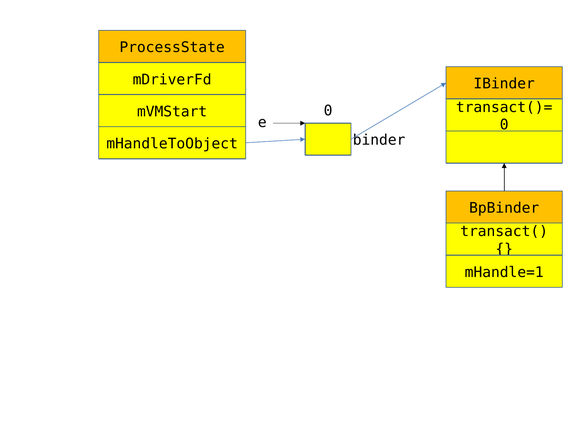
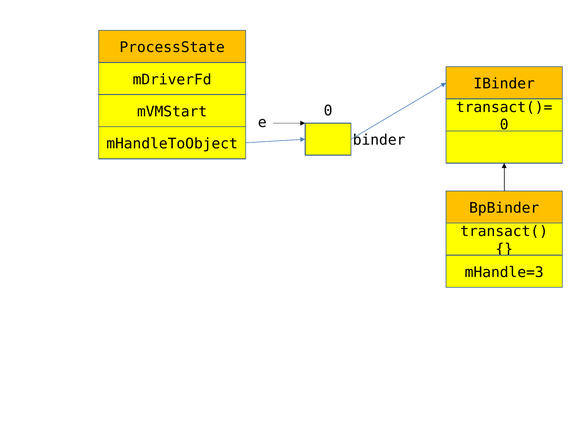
mHandle=1: mHandle=1 -> mHandle=3
